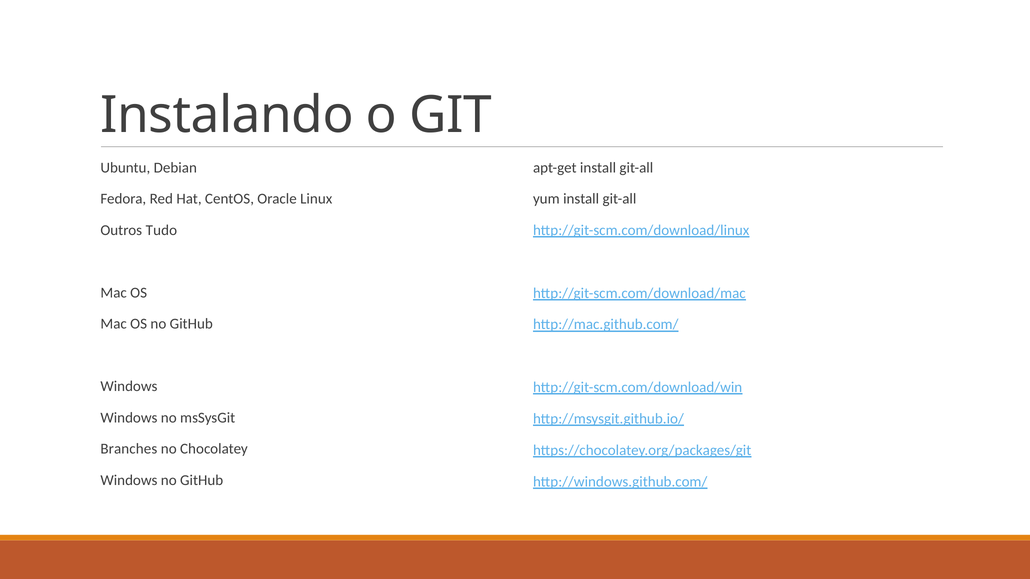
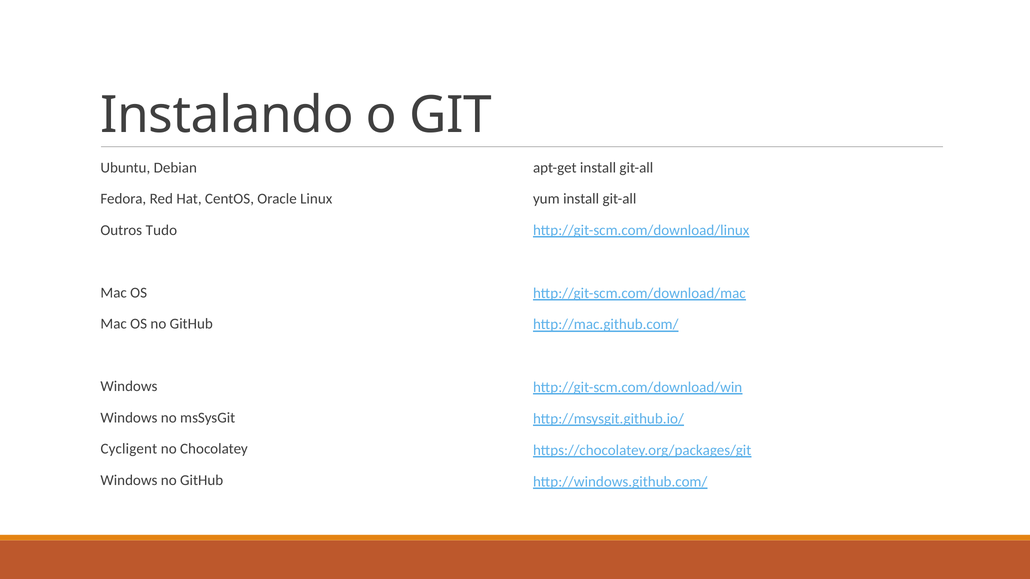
Branches: Branches -> Cycligent
